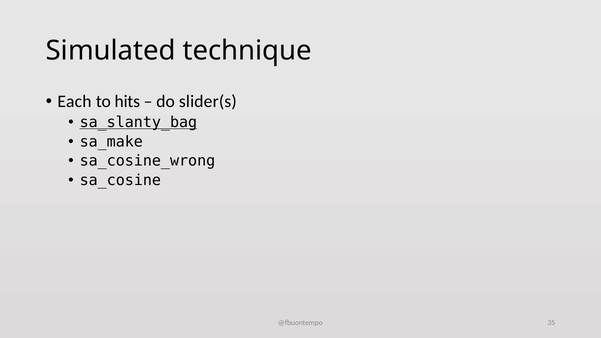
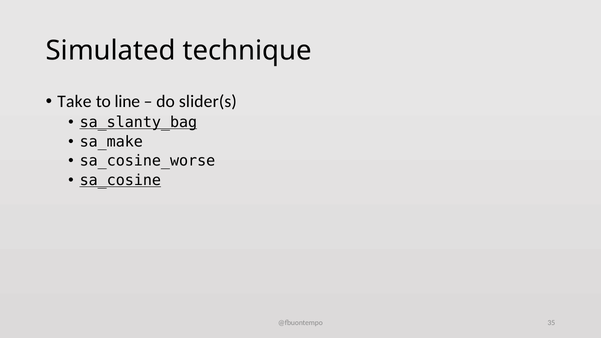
Each: Each -> Take
hits: hits -> line
sa_cosine_wrong: sa_cosine_wrong -> sa_cosine_worse
sa_cosine underline: none -> present
